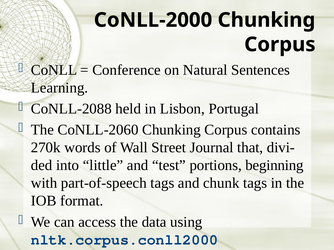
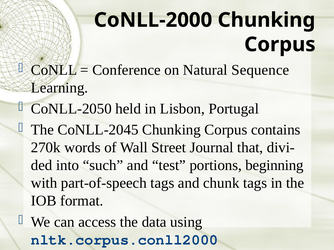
Sentences: Sentences -> Sequence
CoNLL-2088: CoNLL-2088 -> CoNLL-2050
CoNLL-2060: CoNLL-2060 -> CoNLL-2045
little: little -> such
